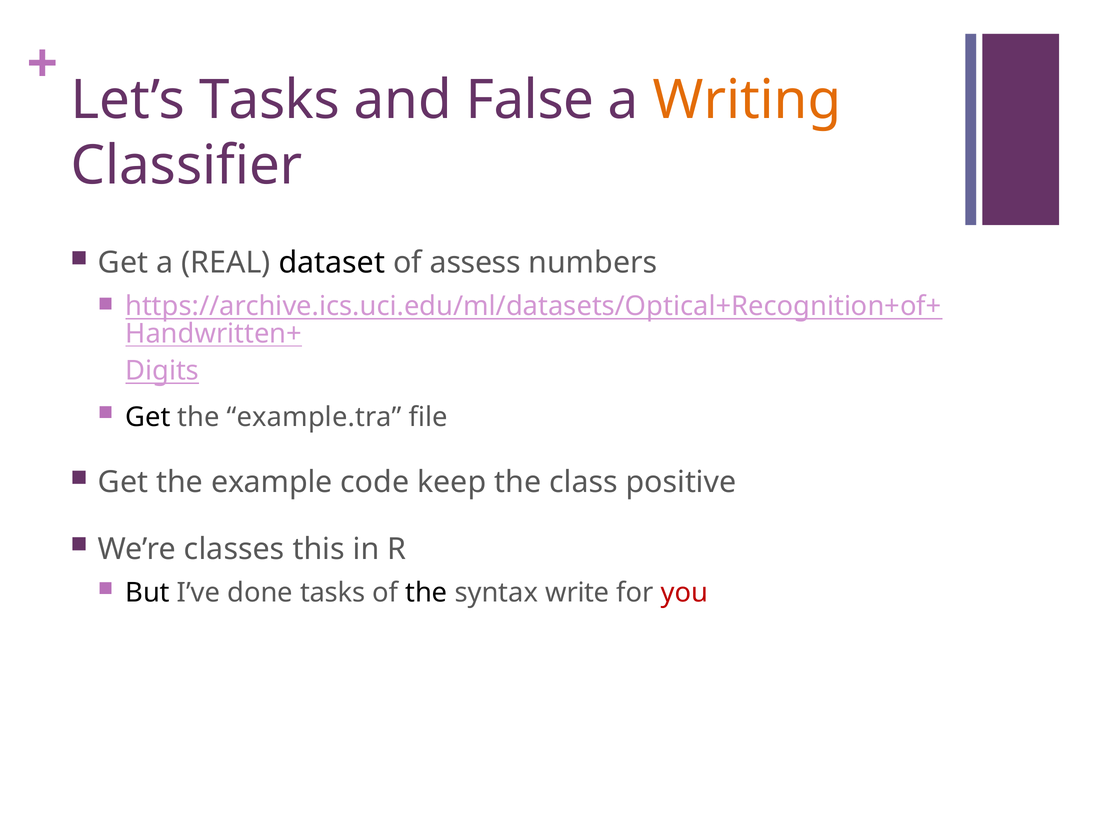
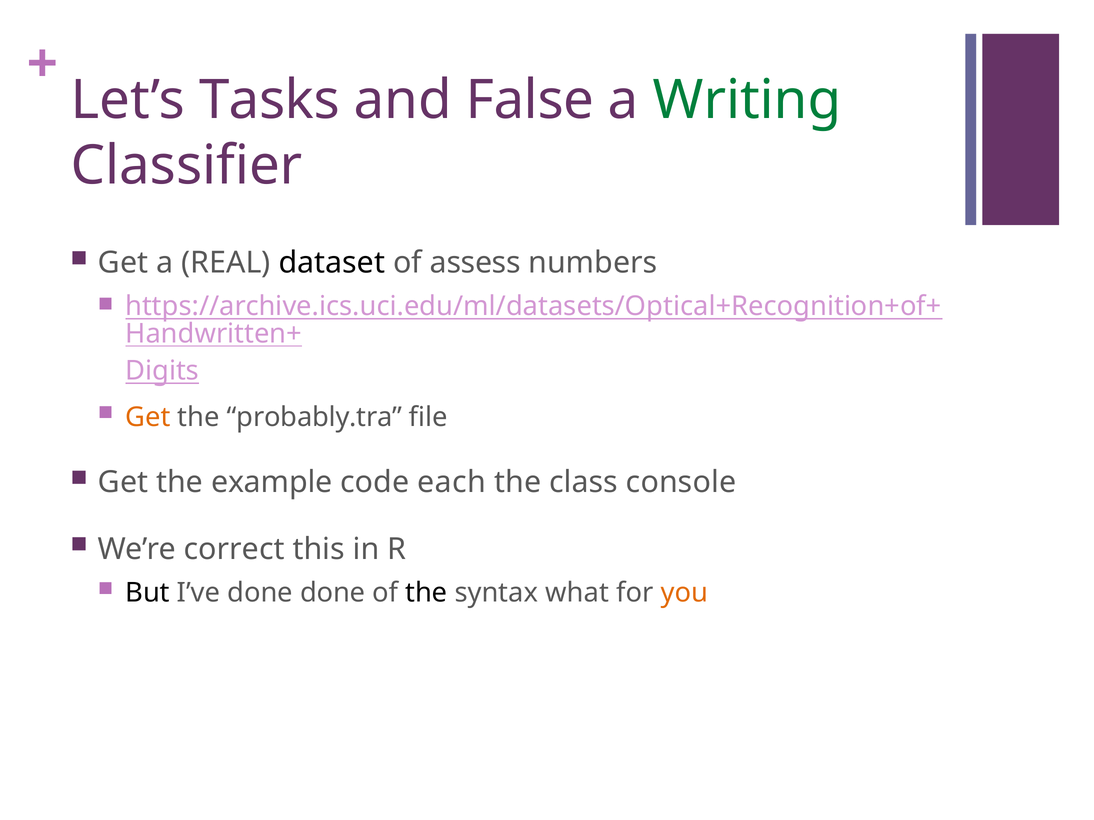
Writing colour: orange -> green
Get at (148, 417) colour: black -> orange
example.tra: example.tra -> probably.tra
keep: keep -> each
positive: positive -> console
classes: classes -> correct
done tasks: tasks -> done
write: write -> what
you colour: red -> orange
